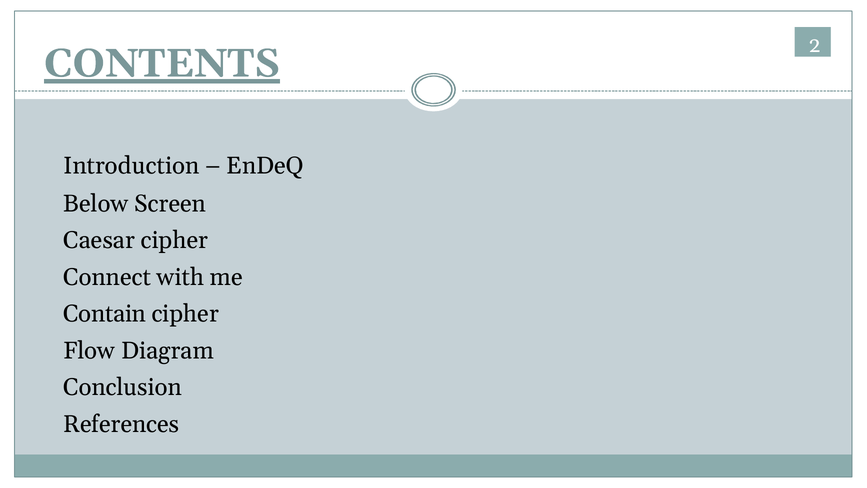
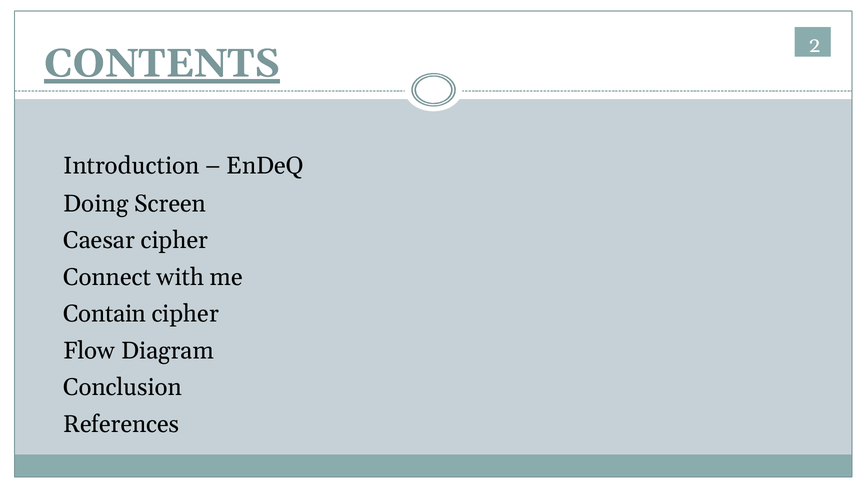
Below: Below -> Doing
